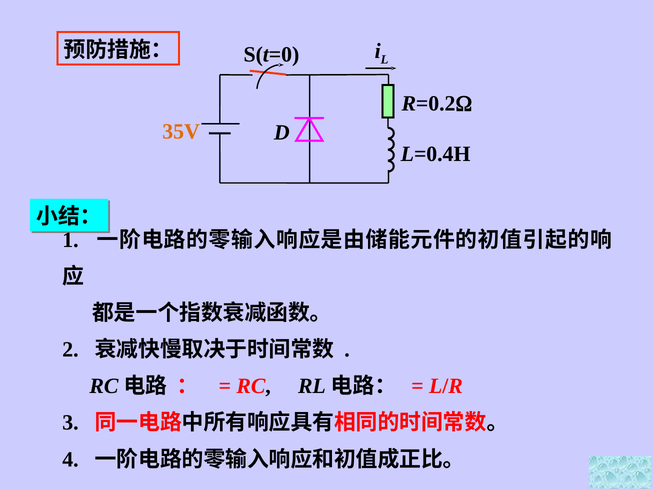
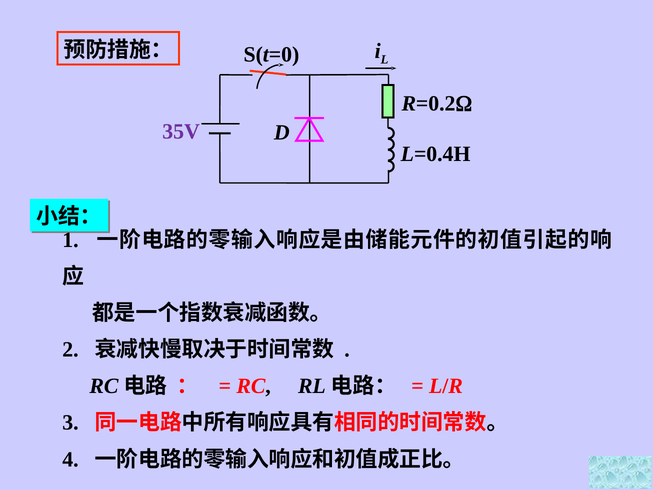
35V colour: orange -> purple
